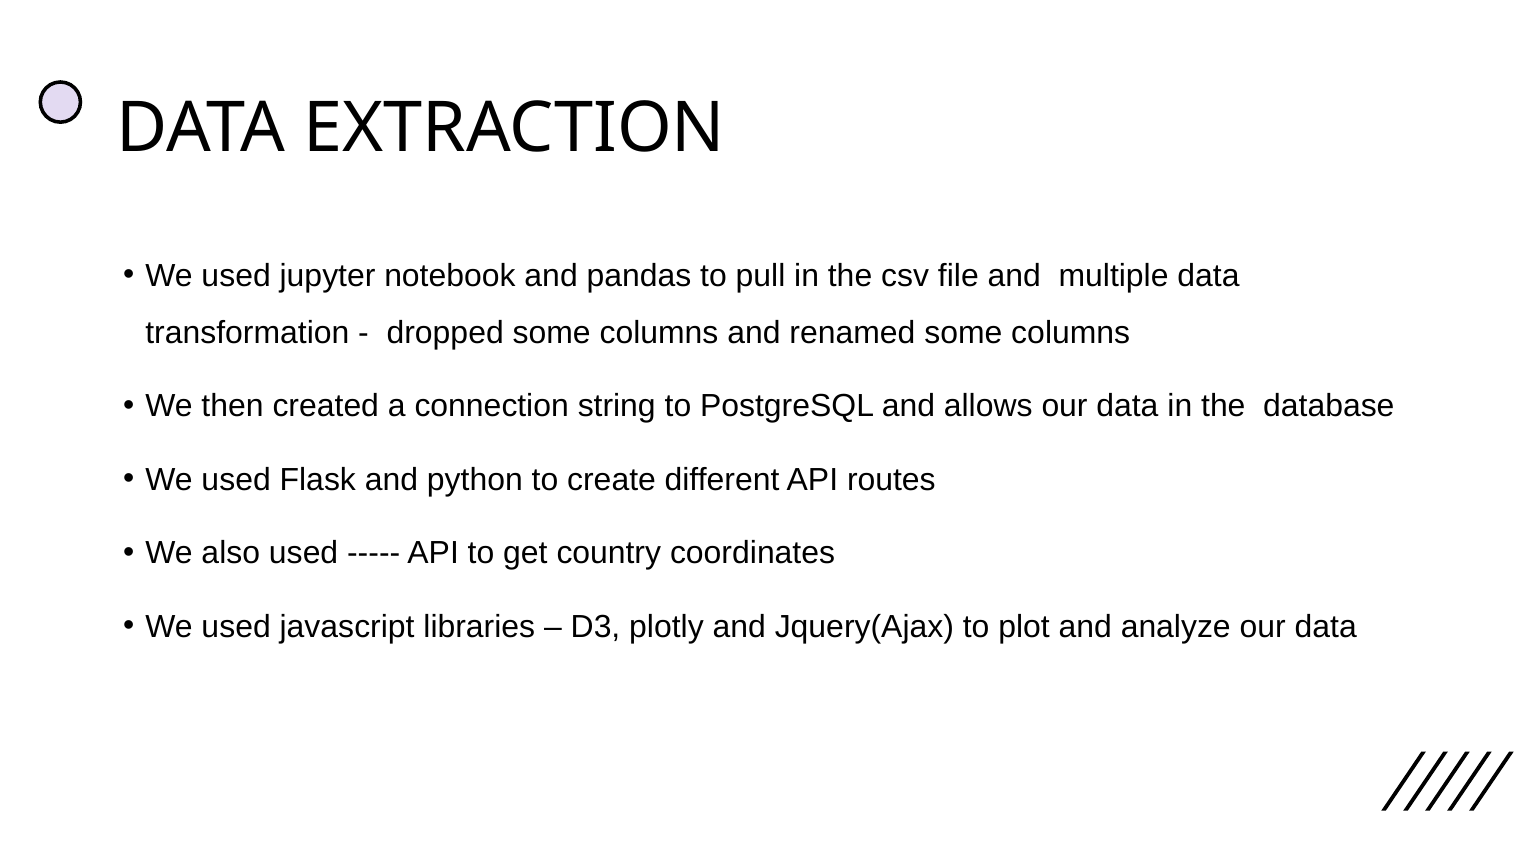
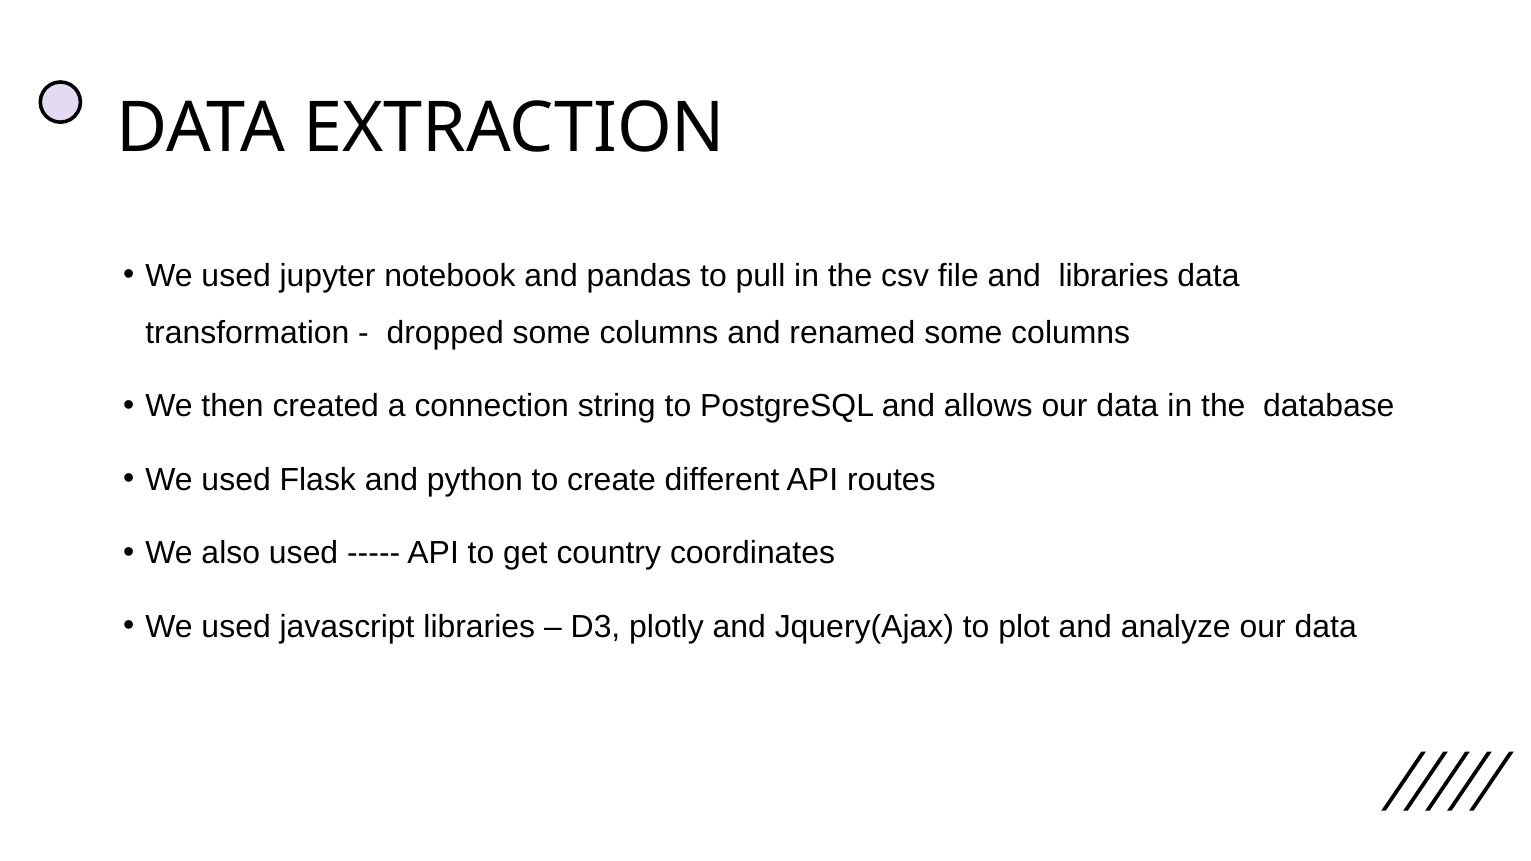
and multiple: multiple -> libraries
